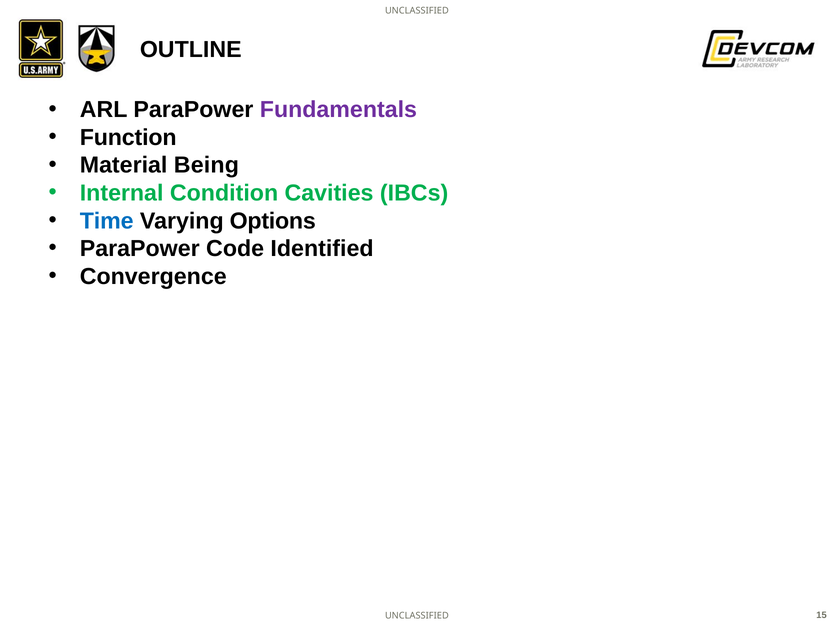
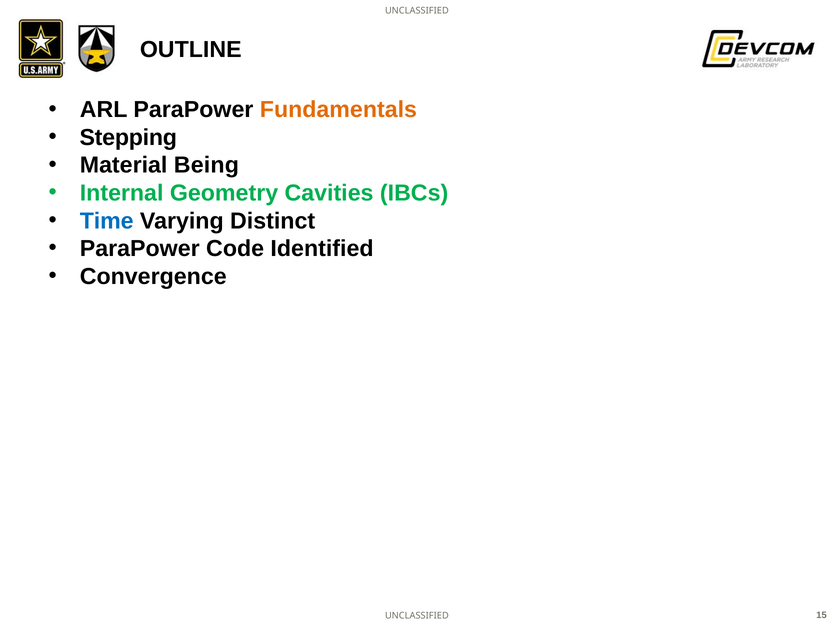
Fundamentals colour: purple -> orange
Function: Function -> Stepping
Condition: Condition -> Geometry
Options: Options -> Distinct
